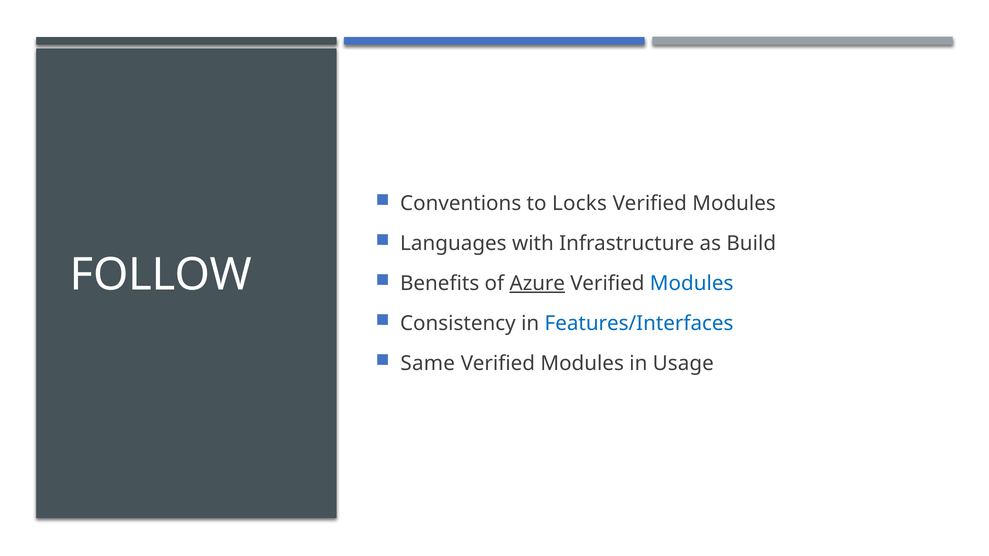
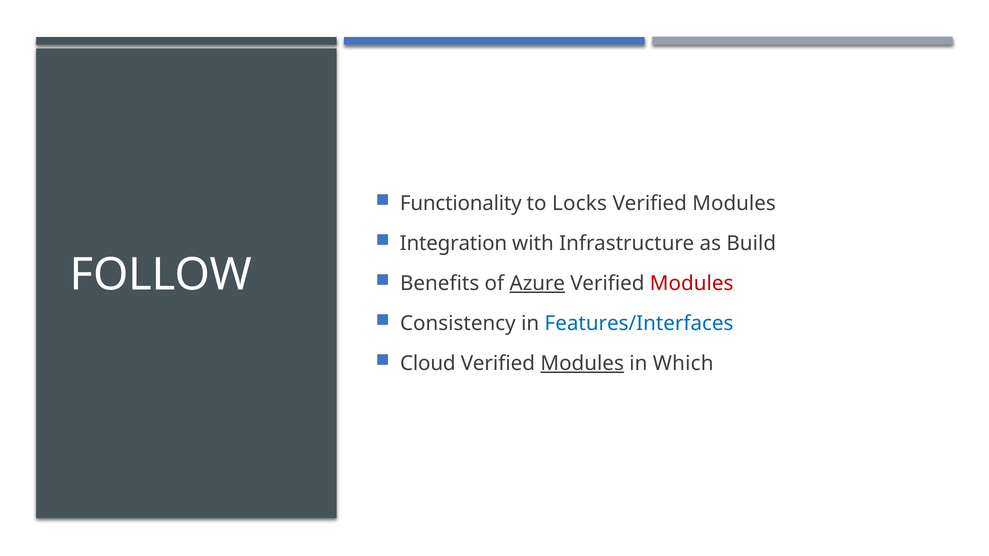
Conventions: Conventions -> Functionality
Languages: Languages -> Integration
Modules at (692, 284) colour: blue -> red
Same: Same -> Cloud
Modules at (582, 364) underline: none -> present
Usage: Usage -> Which
